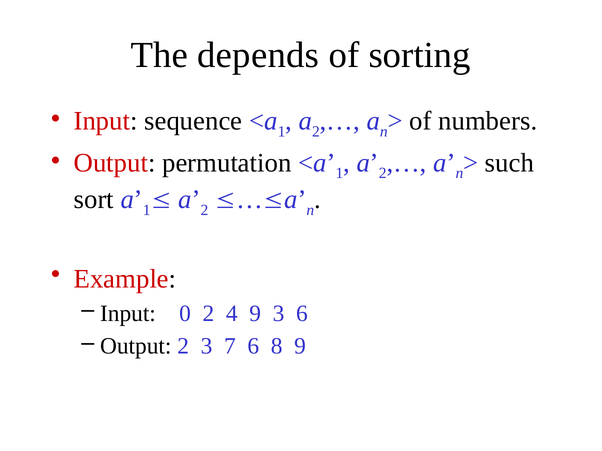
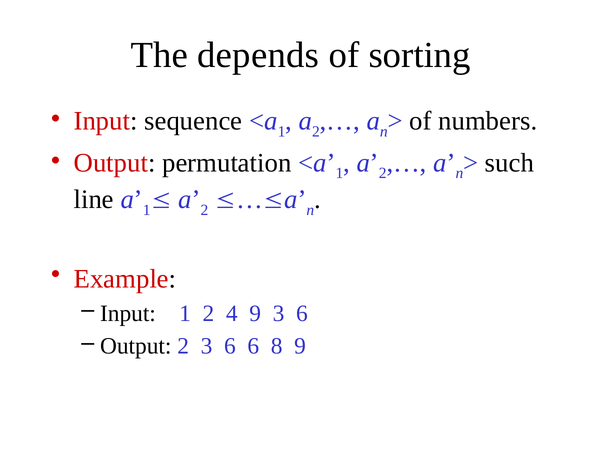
sort: sort -> line
Input 0: 0 -> 1
2 3 7: 7 -> 6
